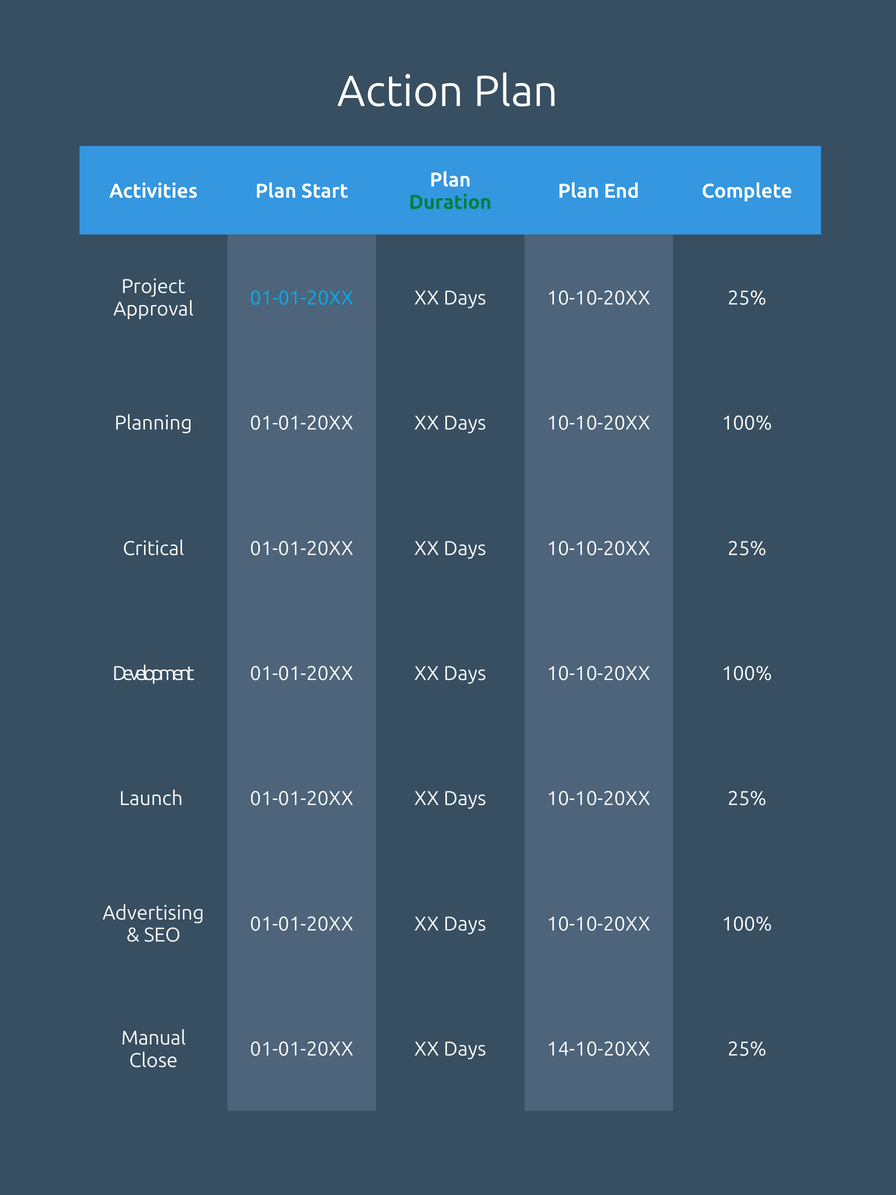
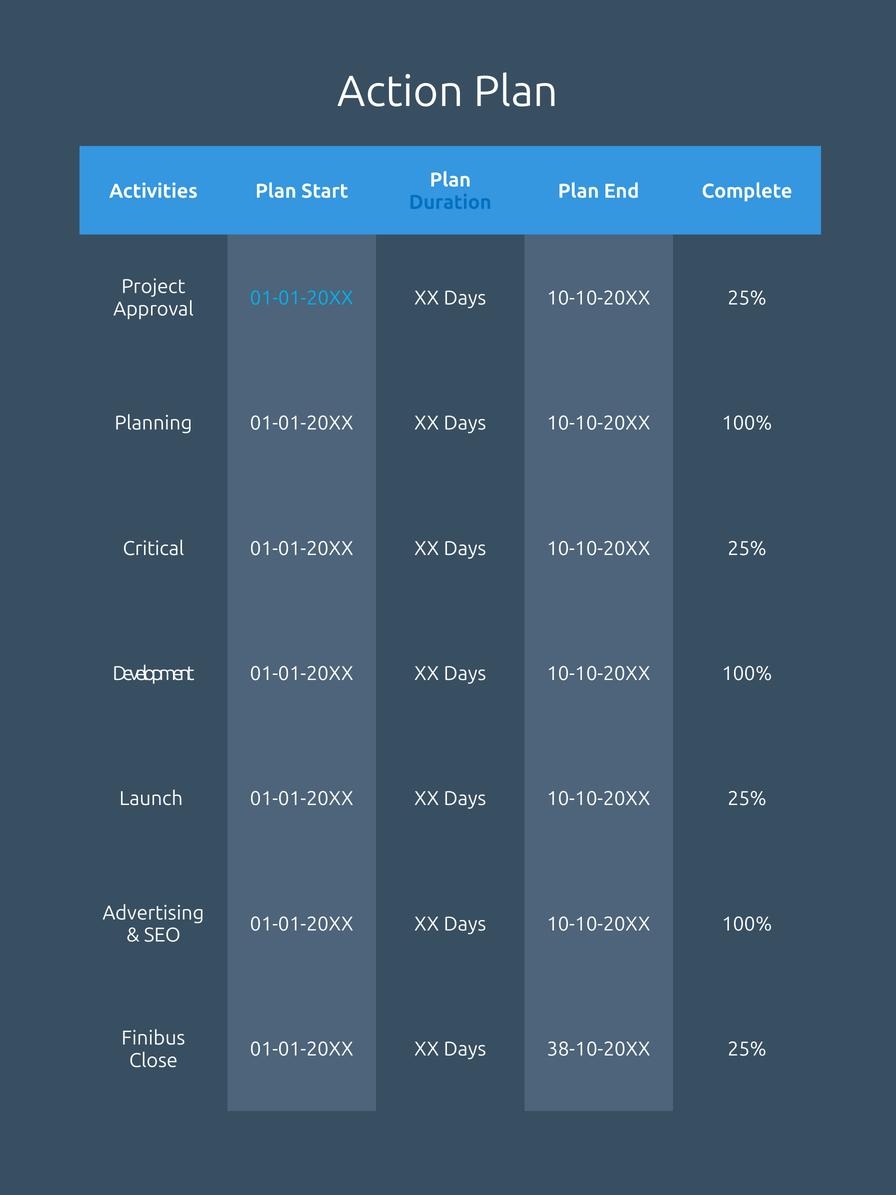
Duration colour: green -> blue
Manual: Manual -> Finibus
14-10-20XX: 14-10-20XX -> 38-10-20XX
